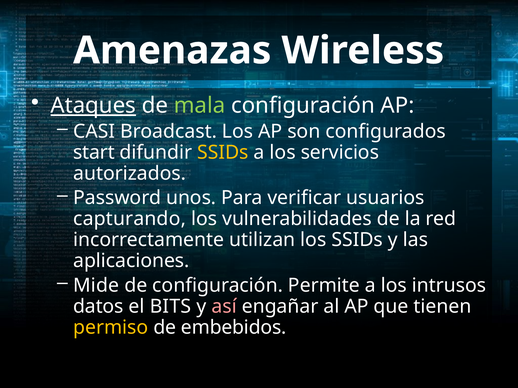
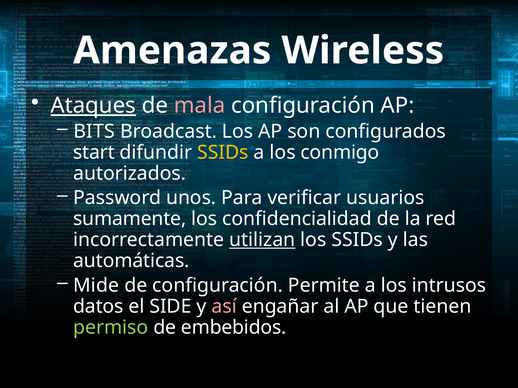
mala colour: light green -> pink
CASI: CASI -> BITS
servicios: servicios -> conmigo
capturando: capturando -> sumamente
vulnerabilidades: vulnerabilidades -> confidencialidad
utilizan underline: none -> present
aplicaciones: aplicaciones -> automáticas
BITS: BITS -> SIDE
permiso colour: yellow -> light green
